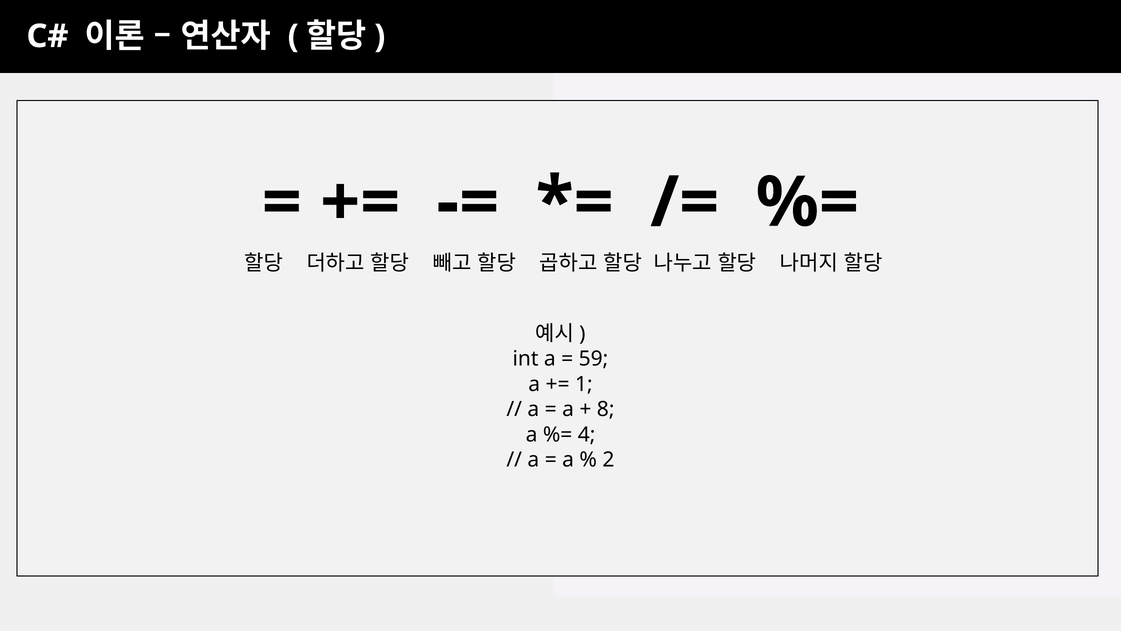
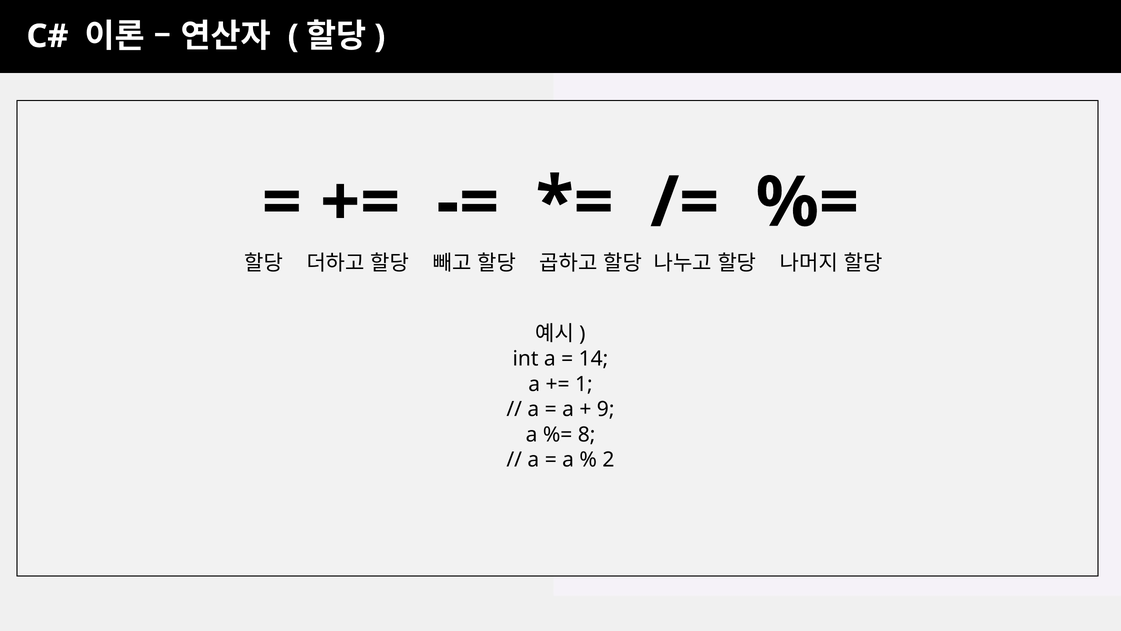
59: 59 -> 14
8: 8 -> 9
4: 4 -> 8
